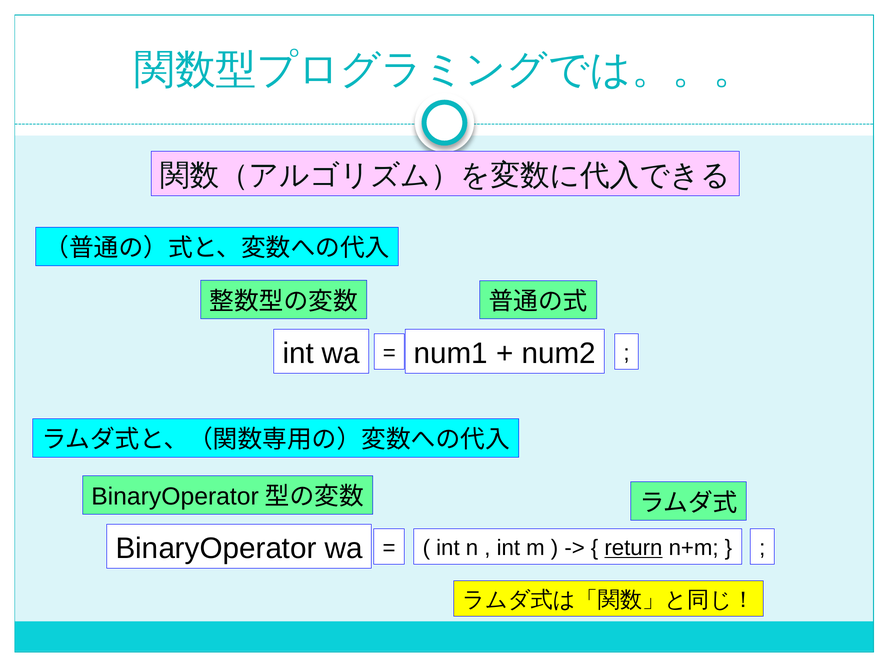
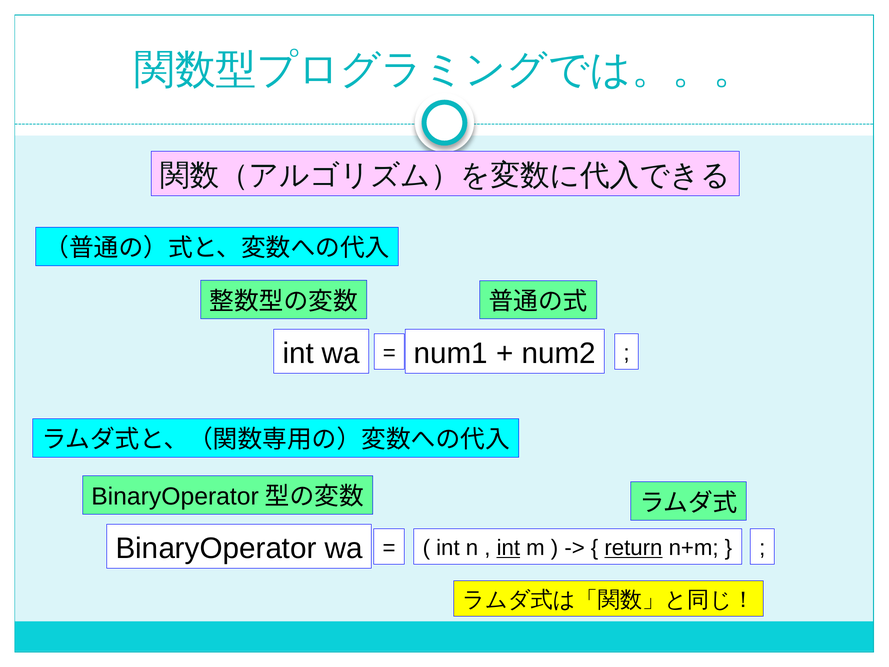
int at (508, 548) underline: none -> present
